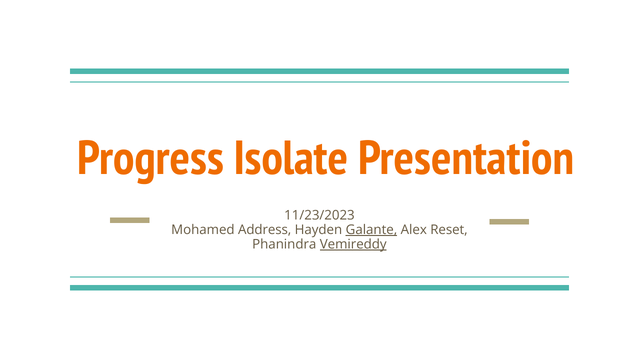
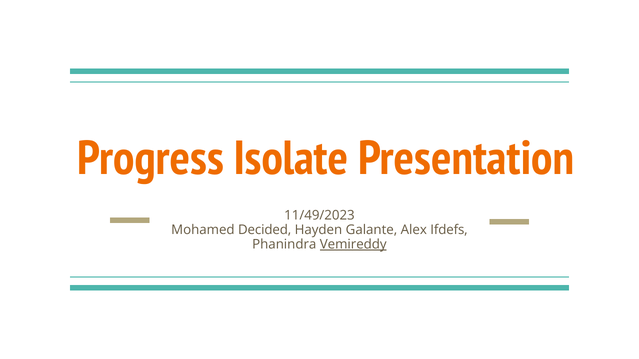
11/23/2023: 11/23/2023 -> 11/49/2023
Address: Address -> Decided
Galante underline: present -> none
Reset: Reset -> Ifdefs
